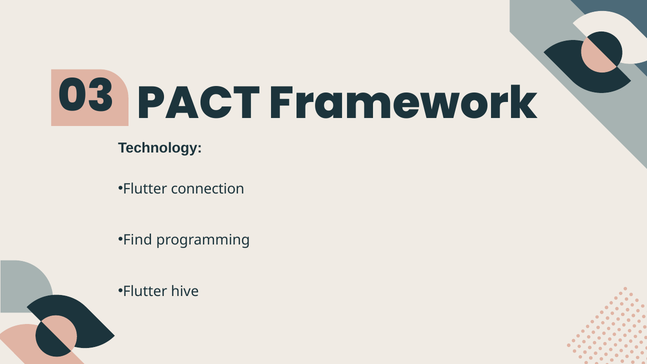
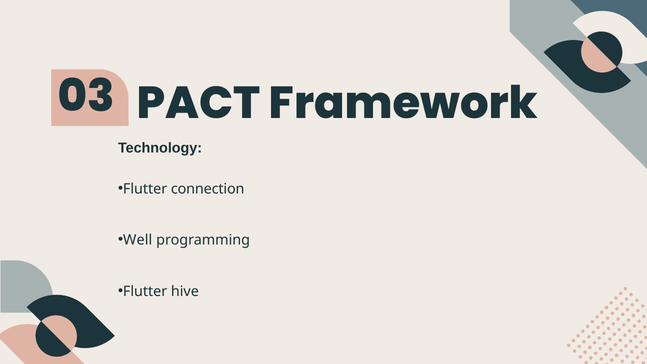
Find: Find -> Well
